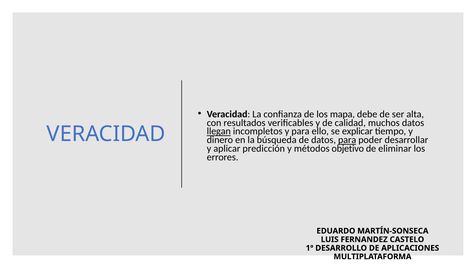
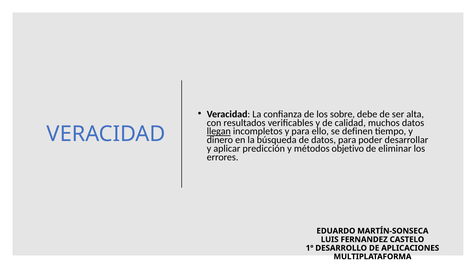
mapa: mapa -> sobre
explicar: explicar -> definen
para at (347, 140) underline: present -> none
